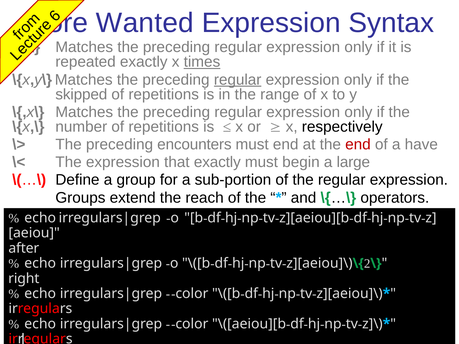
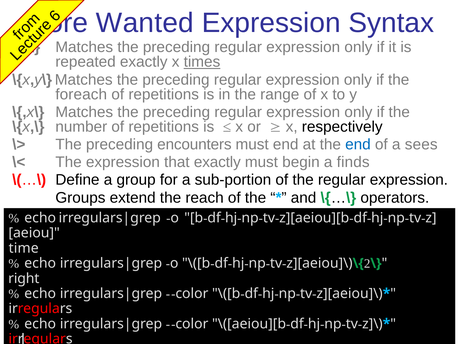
regular at (238, 80) underline: present -> none
skipped: skipped -> foreach
end at (358, 145) colour: red -> blue
have: have -> sees
large: large -> finds
after: after -> time
